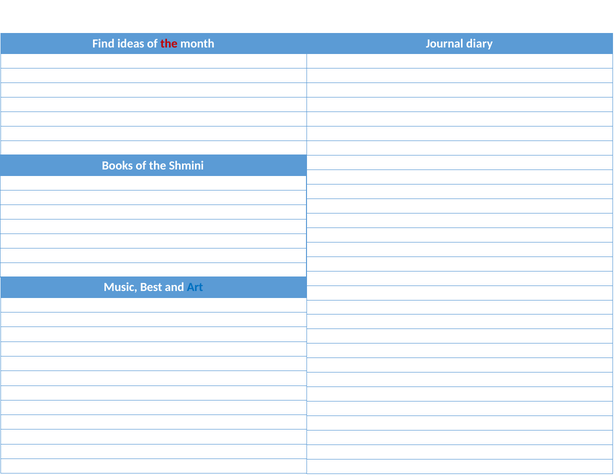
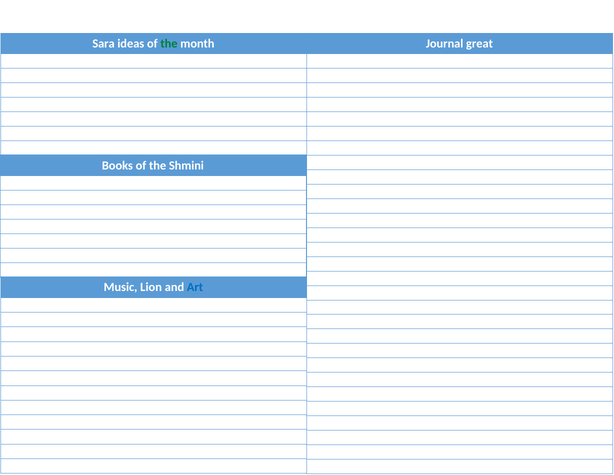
Find: Find -> Sara
the at (169, 44) colour: red -> green
diary: diary -> great
Best: Best -> Lion
